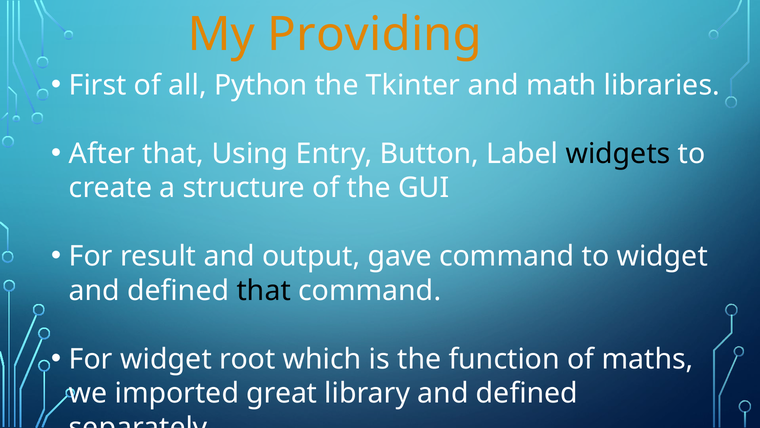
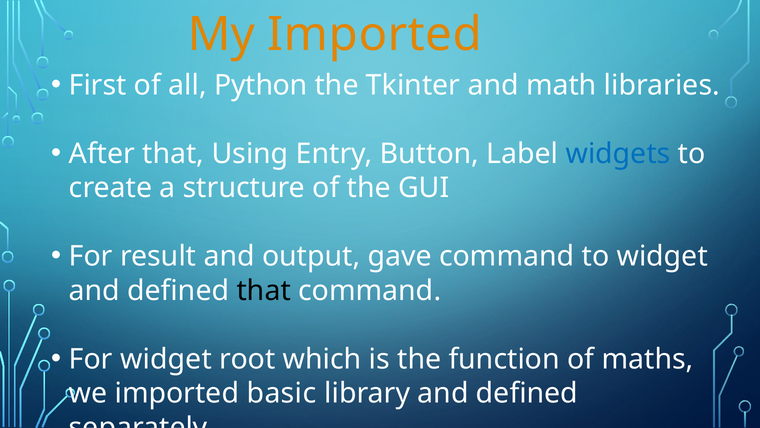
My Providing: Providing -> Imported
widgets at (618, 154) colour: black -> blue
great: great -> basic
